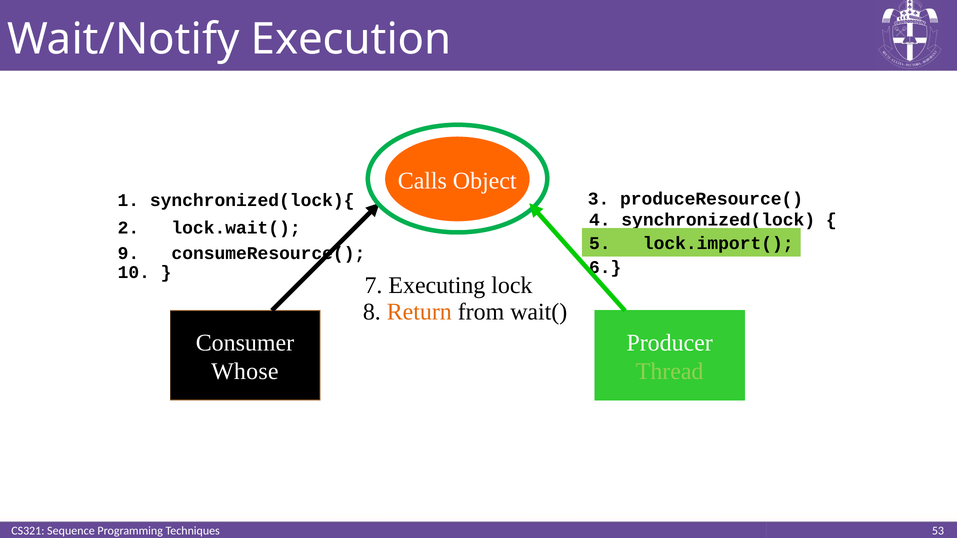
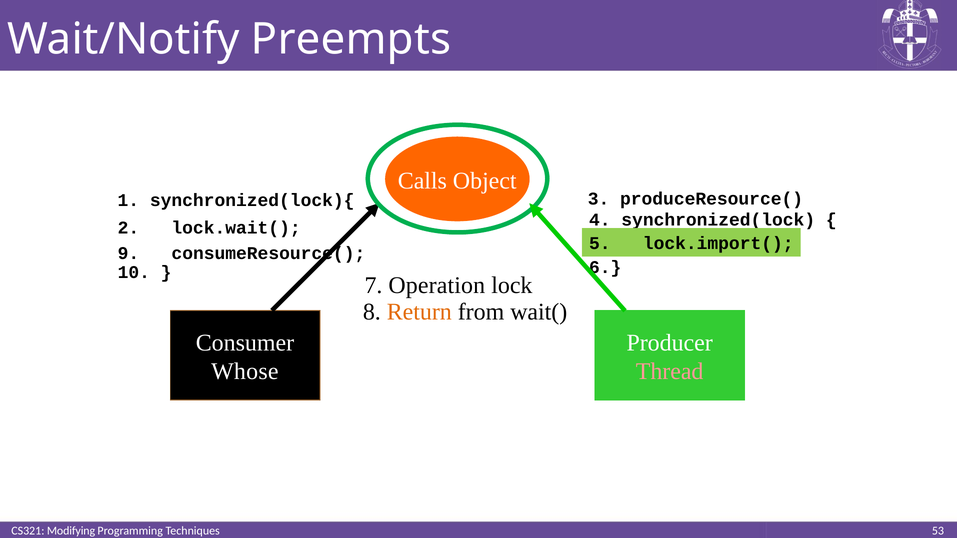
Execution: Execution -> Preempts
Executing: Executing -> Operation
Thread colour: light green -> pink
Sequence: Sequence -> Modifying
